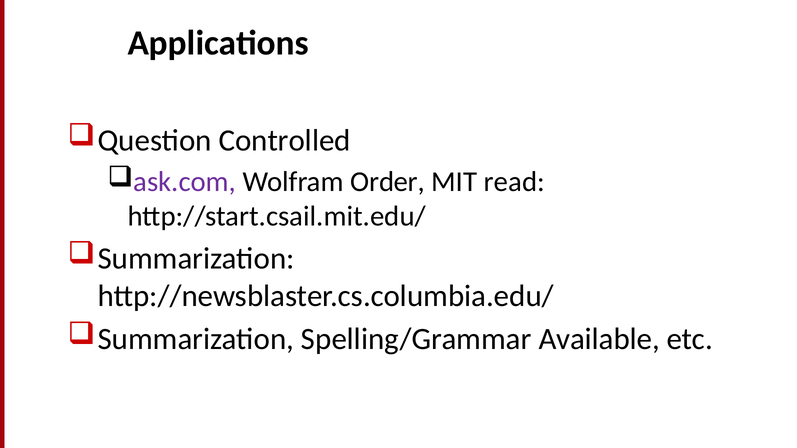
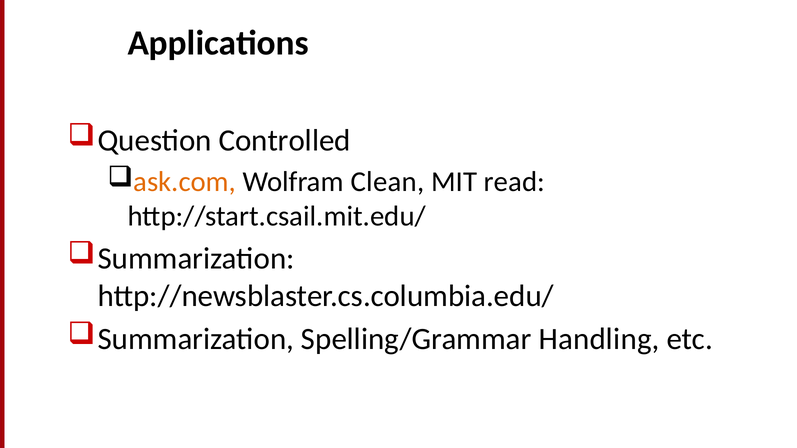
ask.com colour: purple -> orange
Order: Order -> Clean
Available: Available -> Handling
